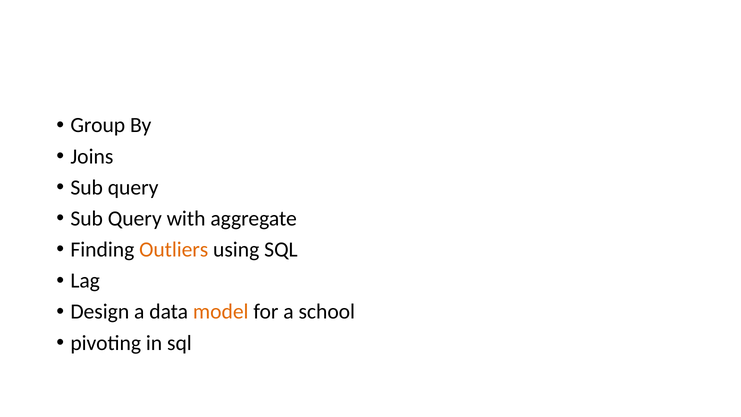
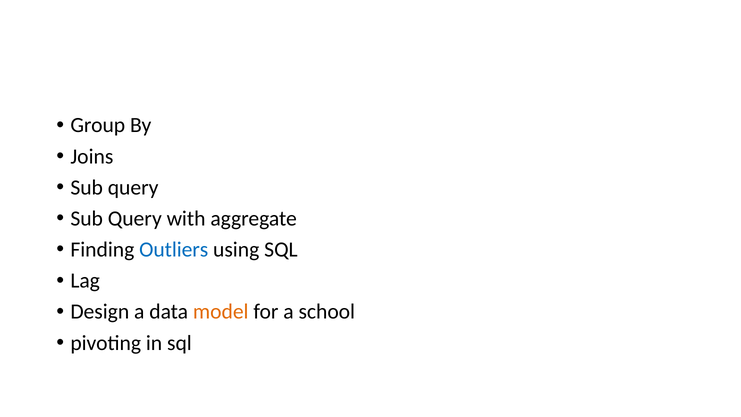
Outliers colour: orange -> blue
